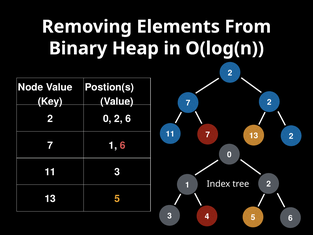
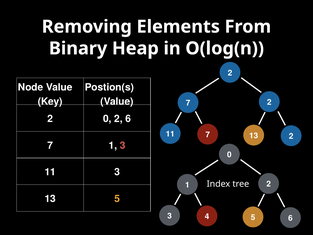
1 6: 6 -> 3
